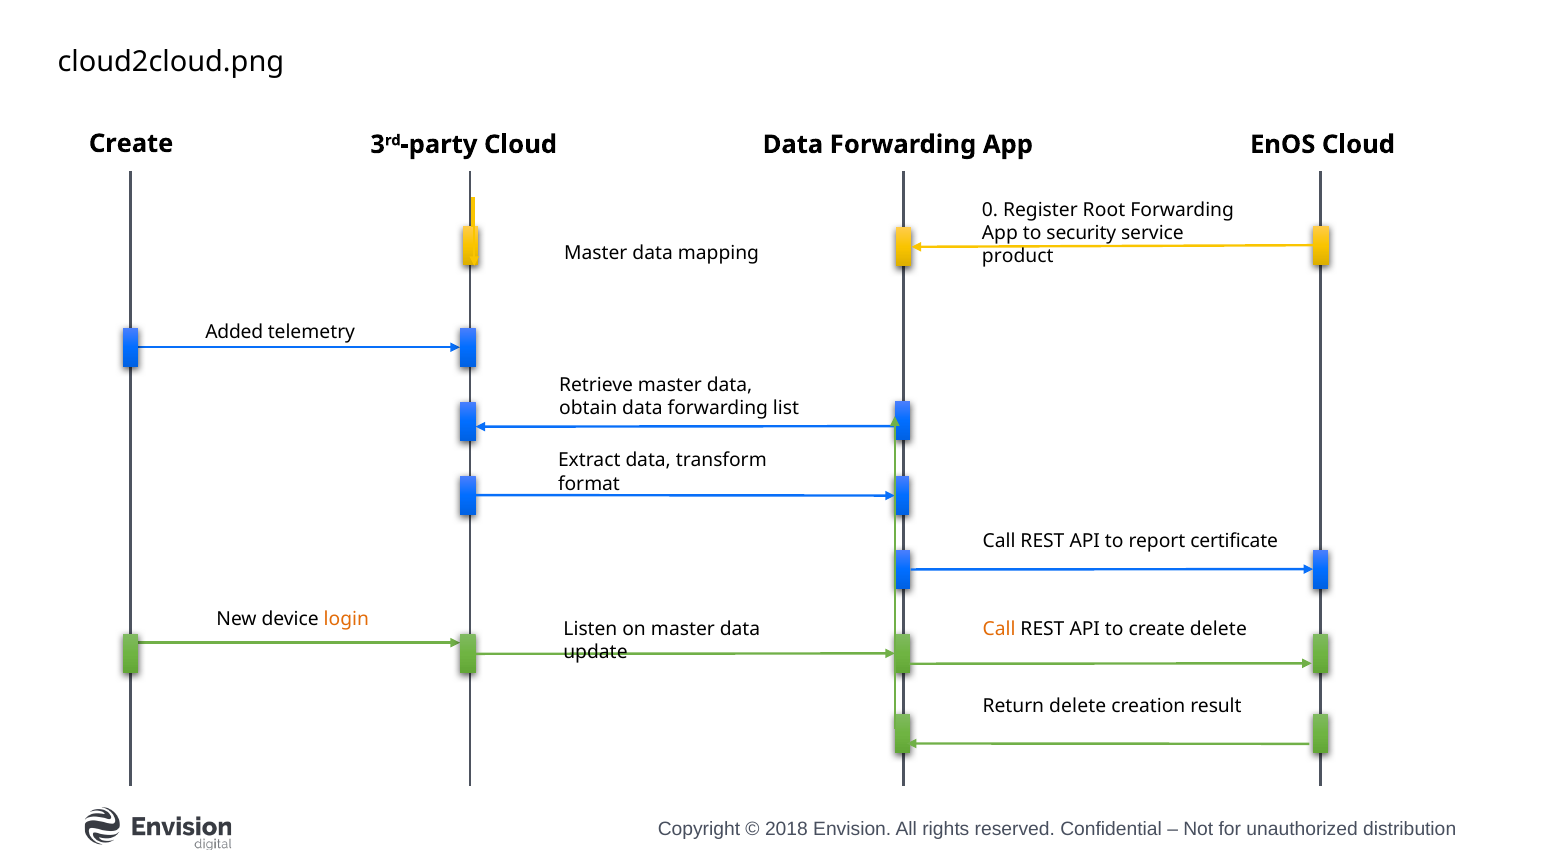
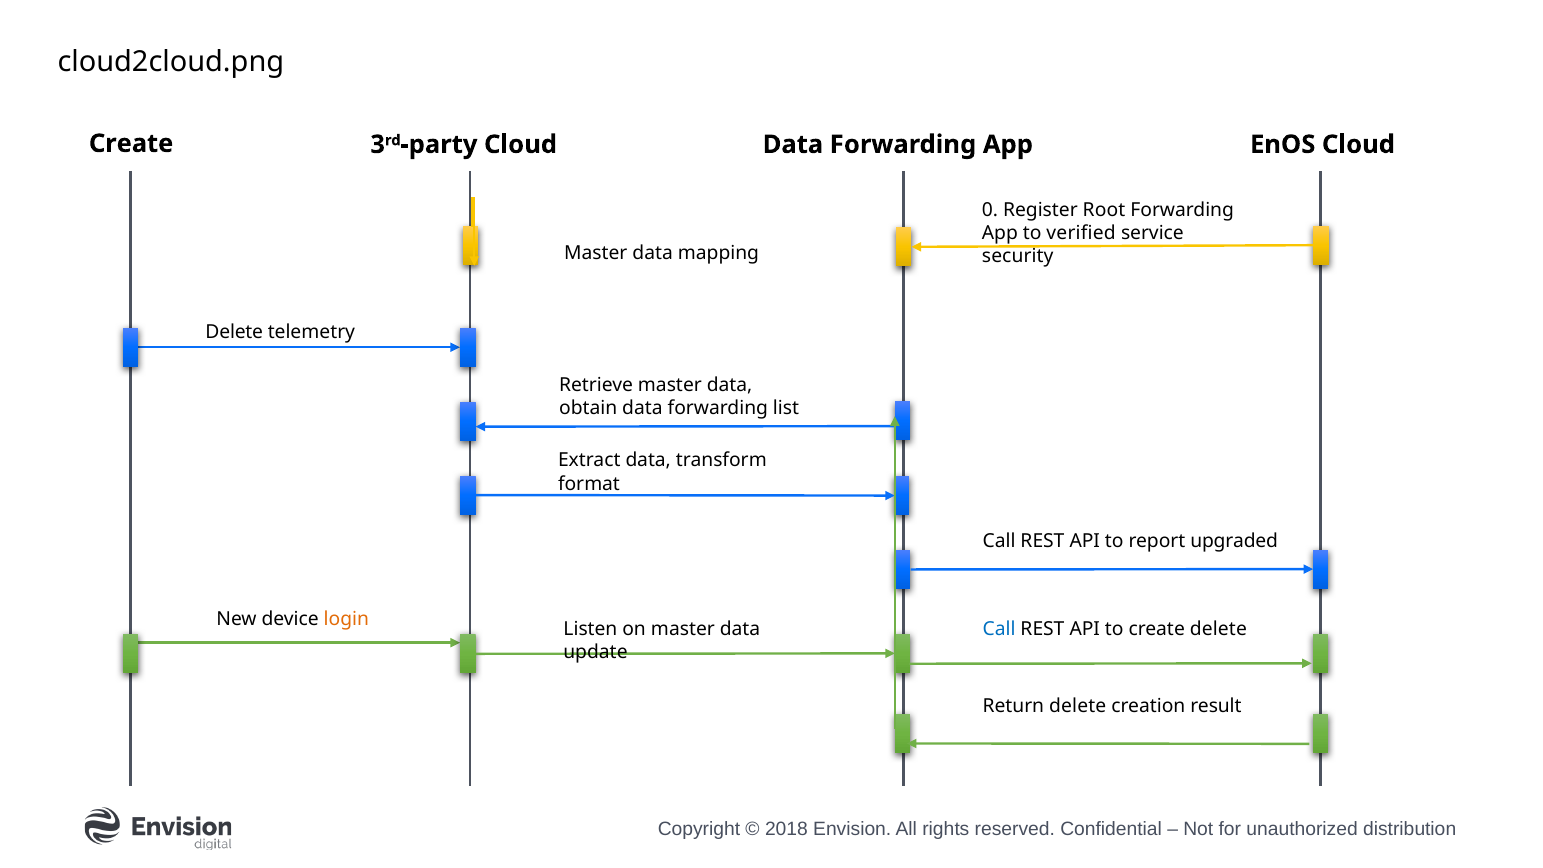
security: security -> verified
product: product -> security
Added at (234, 332): Added -> Delete
certificate: certificate -> upgraded
Call at (999, 629) colour: orange -> blue
